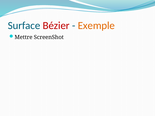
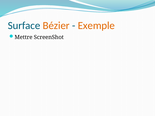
Bézier colour: red -> orange
